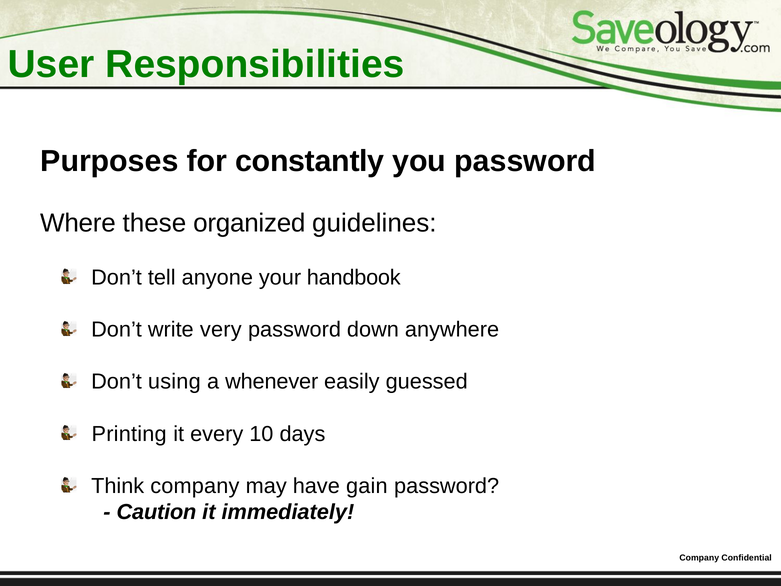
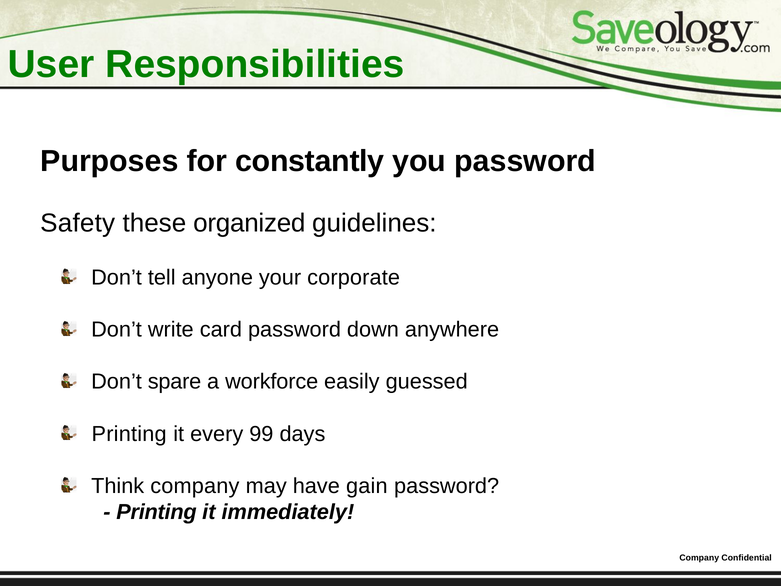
Where: Where -> Safety
handbook: handbook -> corporate
very: very -> card
using: using -> spare
whenever: whenever -> workforce
10: 10 -> 99
Caution at (156, 512): Caution -> Printing
